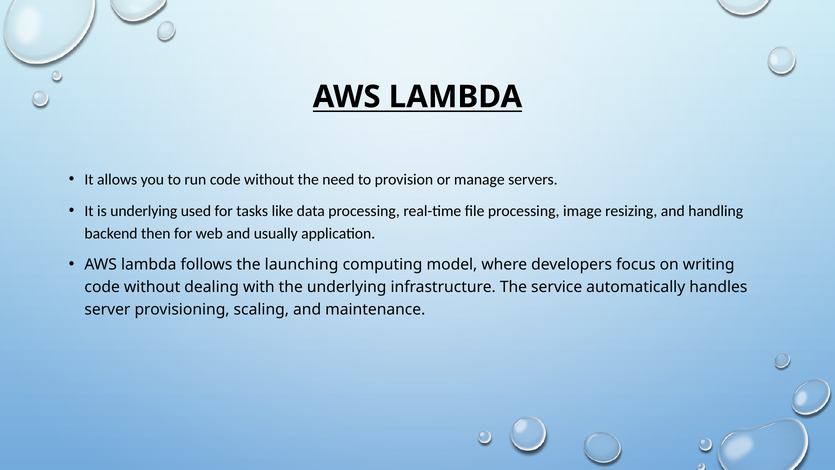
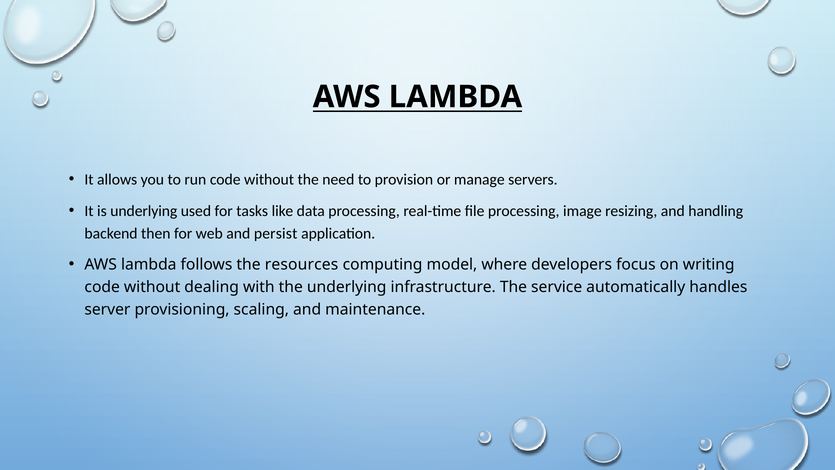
usually: usually -> persist
launching: launching -> resources
